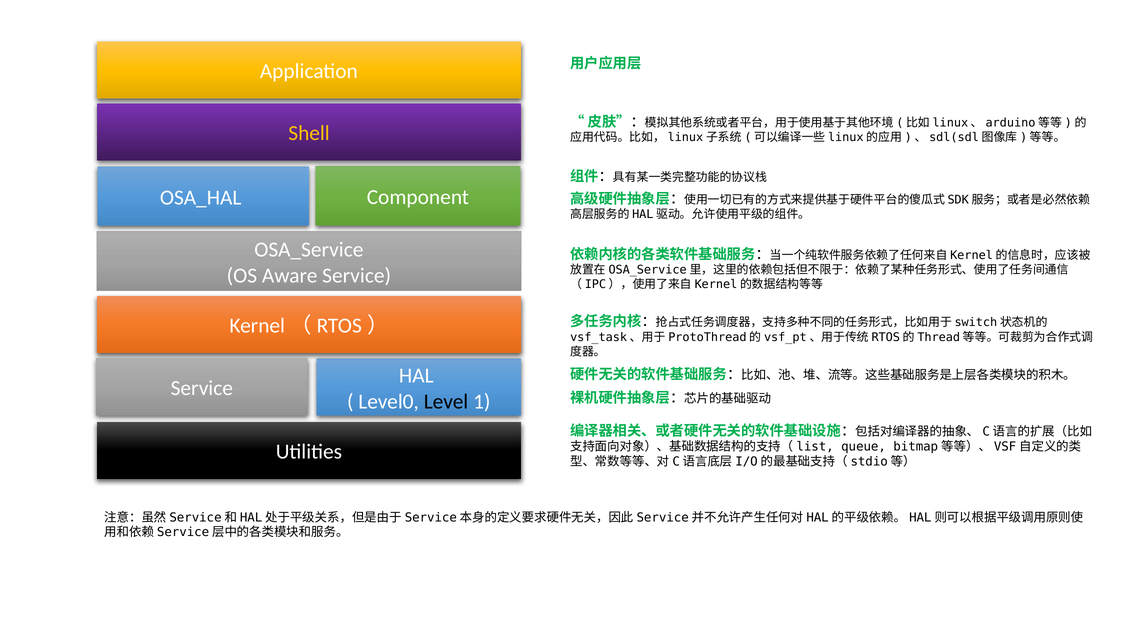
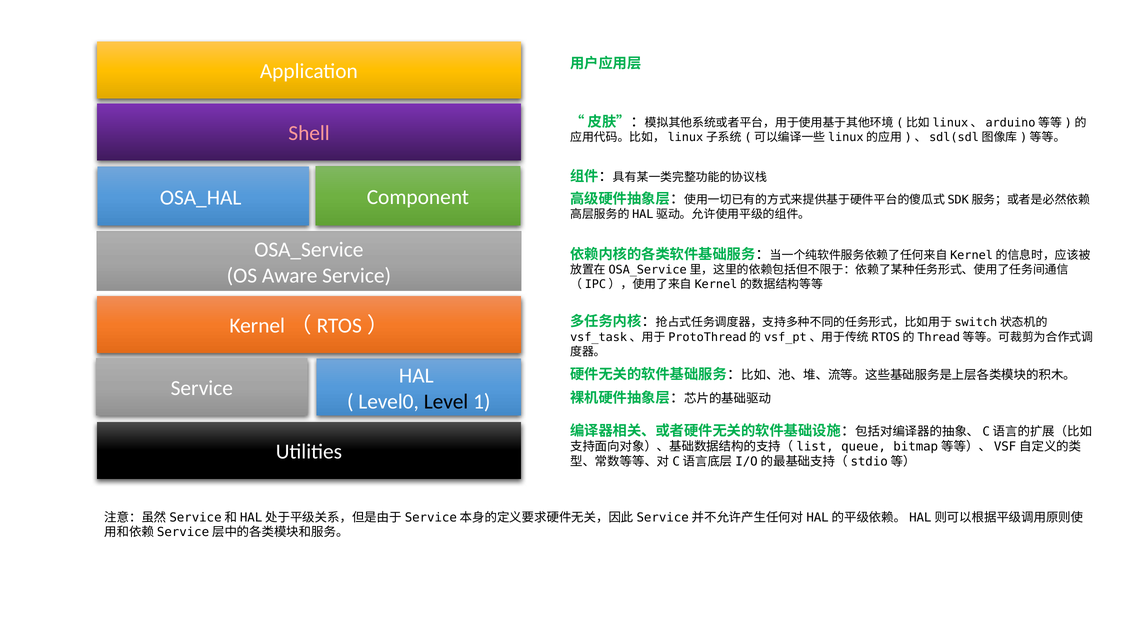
Shell colour: yellow -> pink
